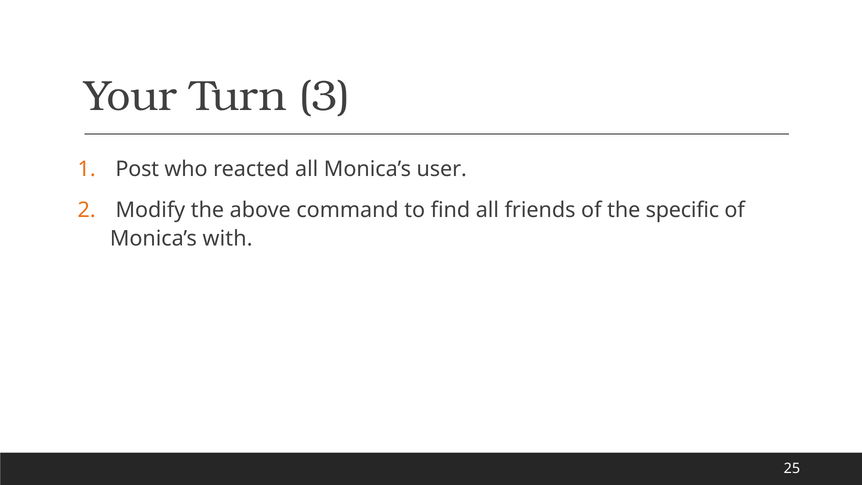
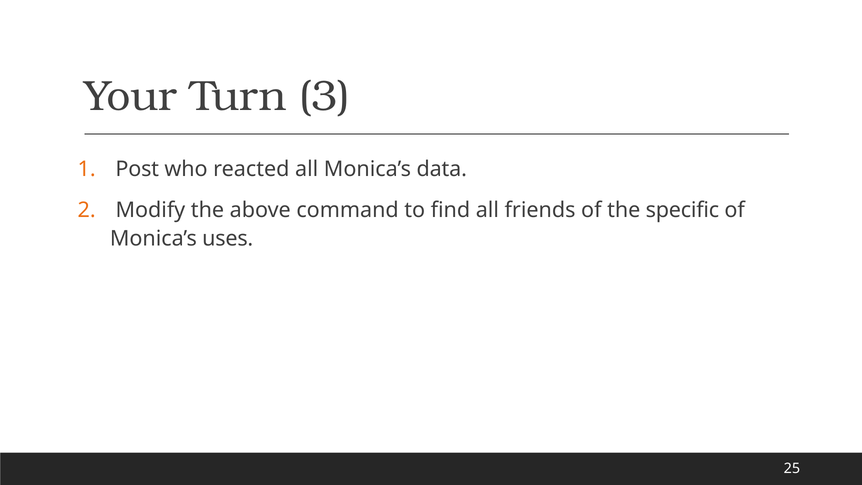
user: user -> data
with: with -> uses
